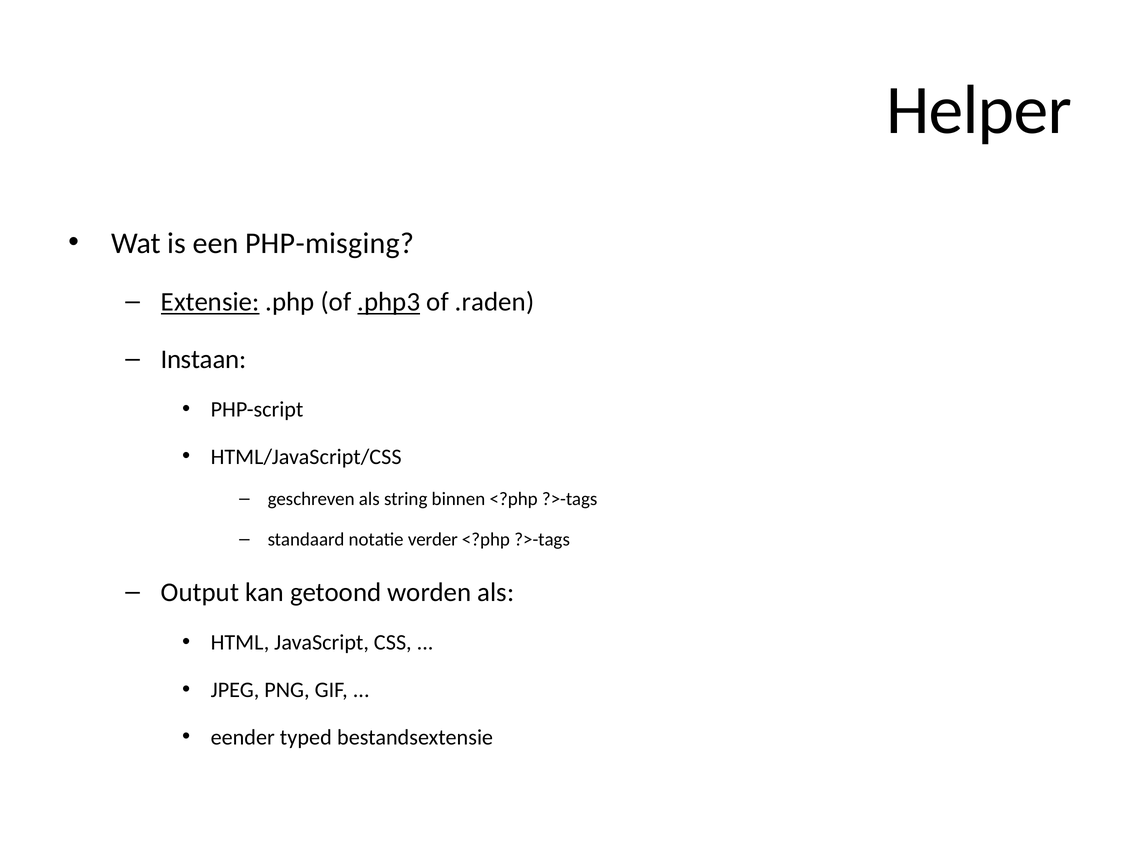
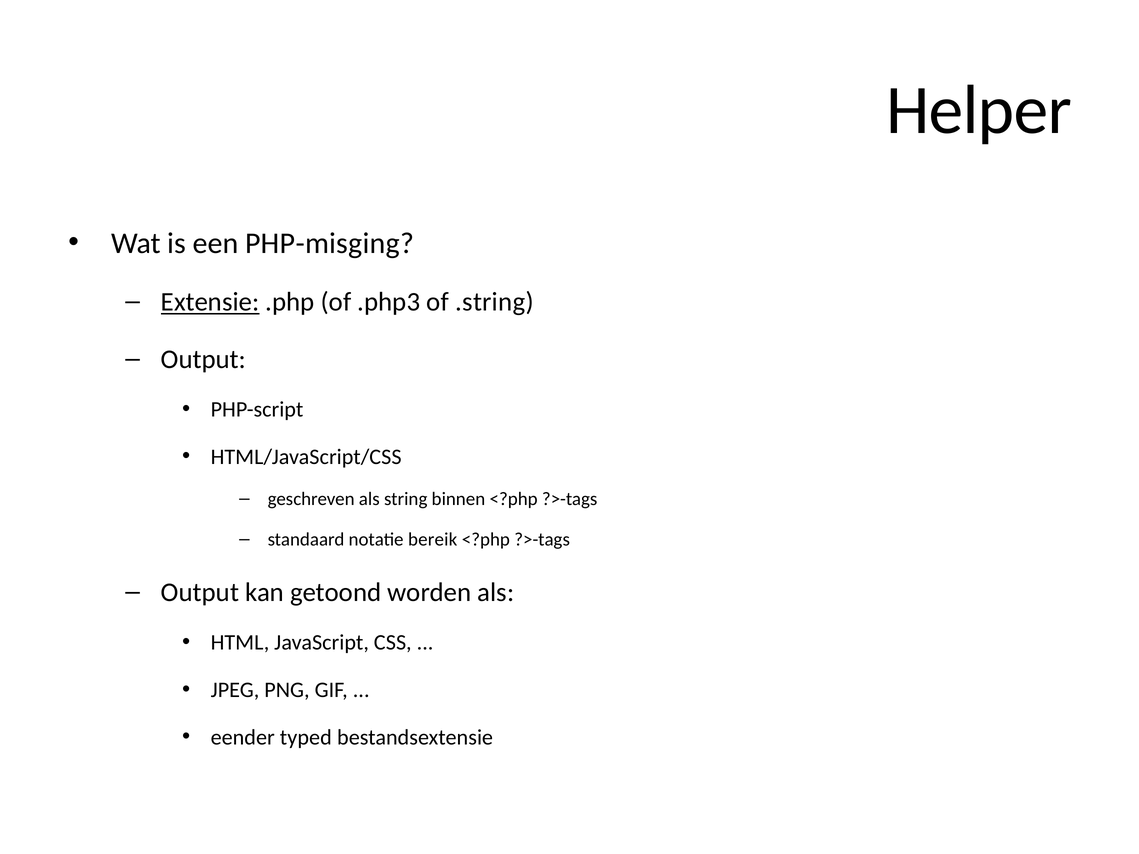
.php3 underline: present -> none
.raden: .raden -> .string
Instaan at (203, 359): Instaan -> Output
verder: verder -> bereik
